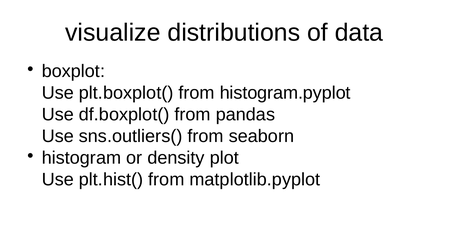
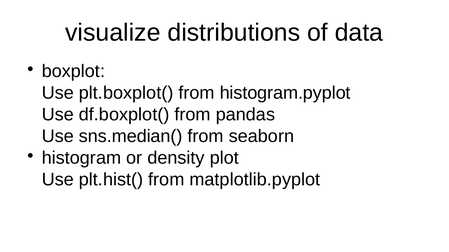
sns.outliers(: sns.outliers( -> sns.median(
